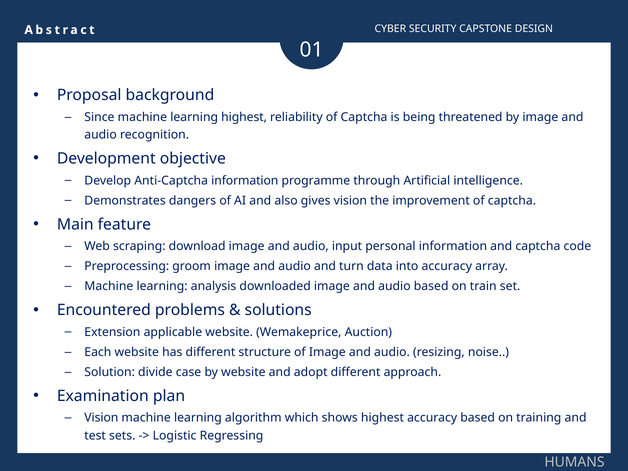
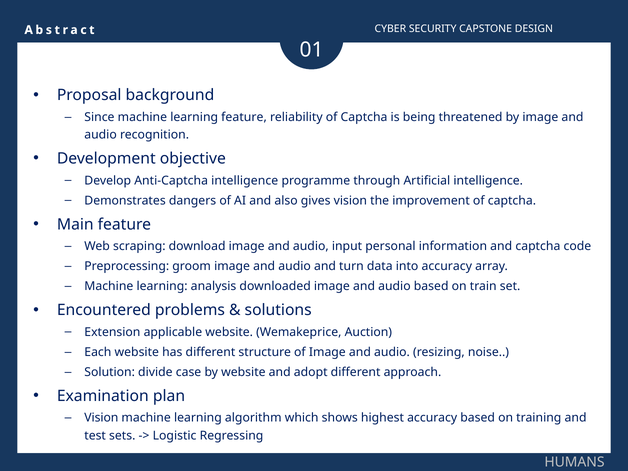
learning highest: highest -> feature
Anti-Captcha information: information -> intelligence
